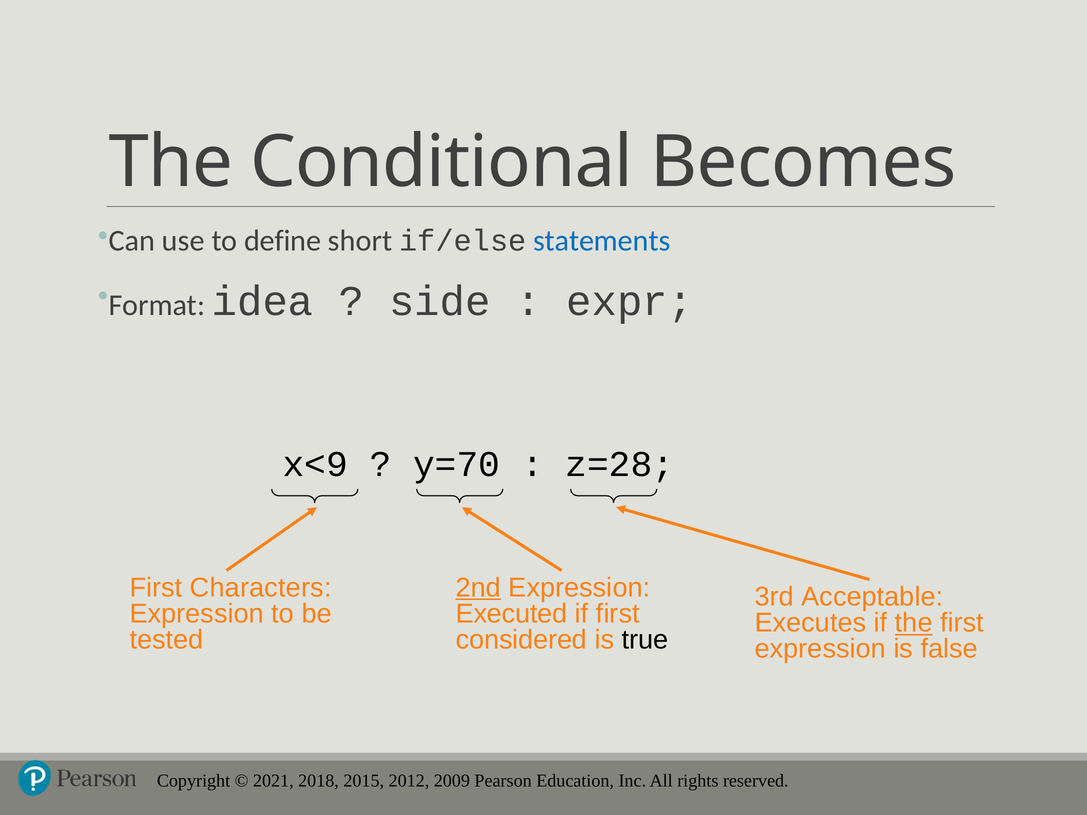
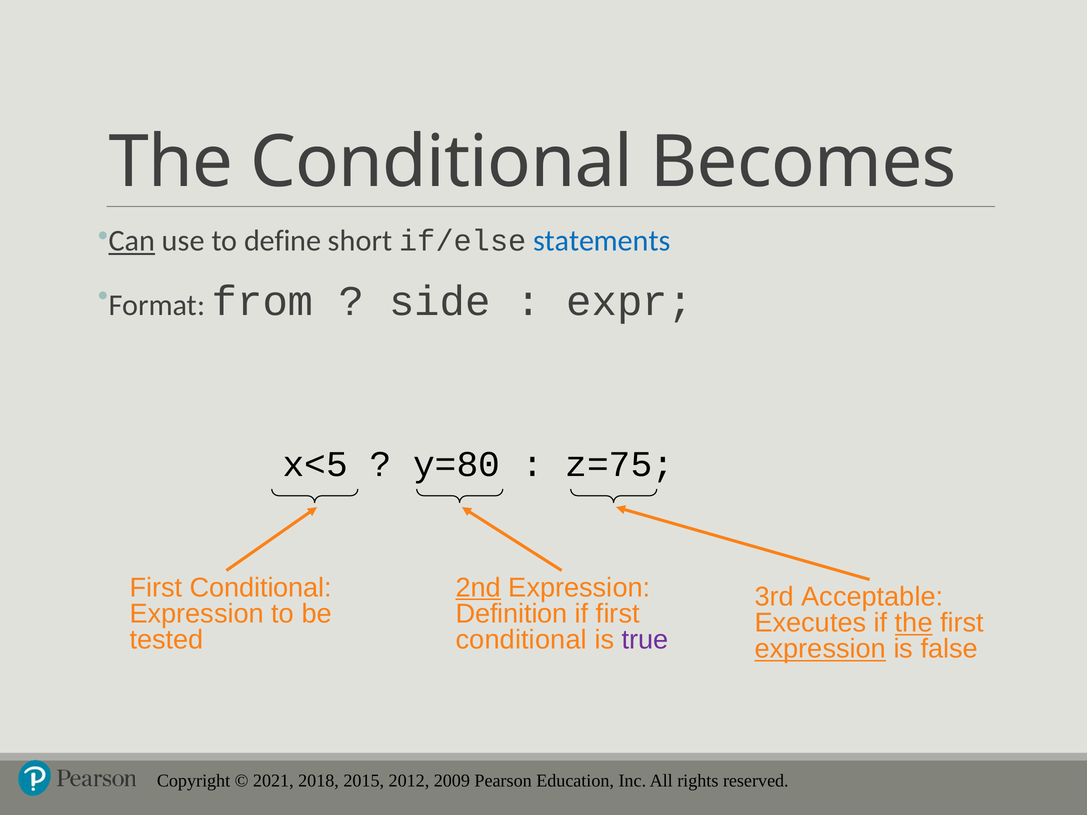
Can underline: none -> present
idea: idea -> from
x<9: x<9 -> x<5
y=70: y=70 -> y=80
z=28: z=28 -> z=75
Characters at (261, 588): Characters -> Conditional
Executed: Executed -> Definition
considered at (521, 640): considered -> conditional
true colour: black -> purple
expression at (820, 649) underline: none -> present
